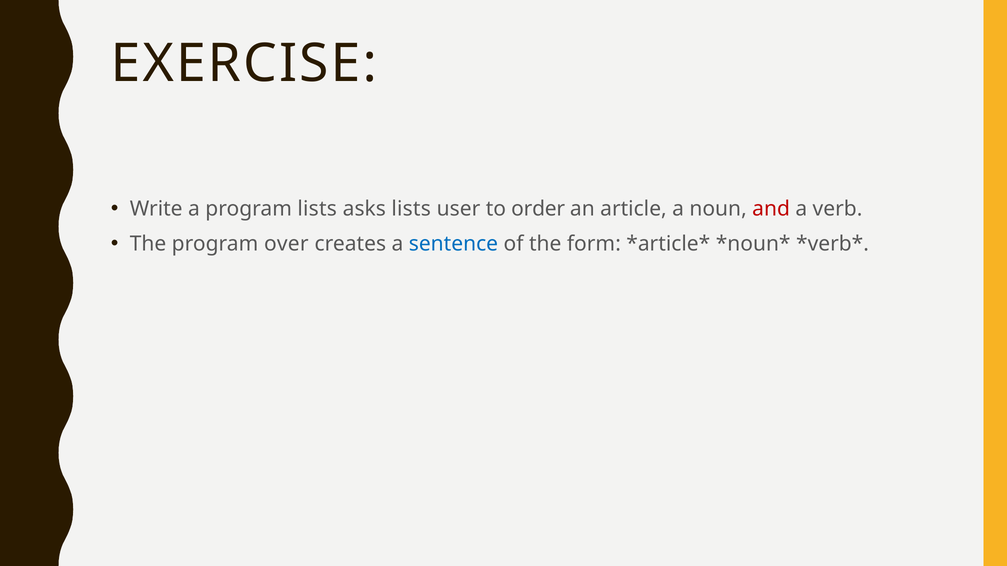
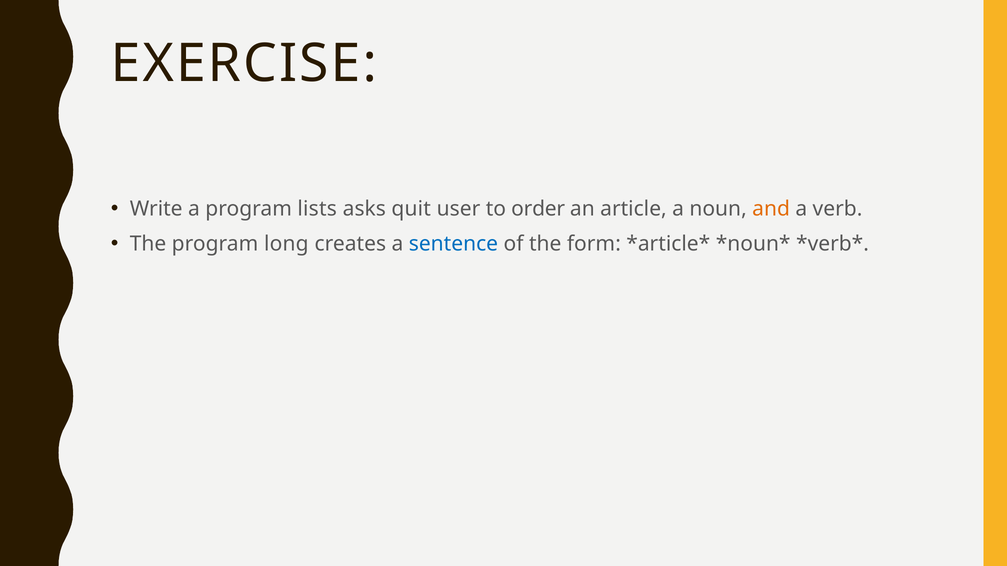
asks lists: lists -> quit
and colour: red -> orange
over: over -> long
